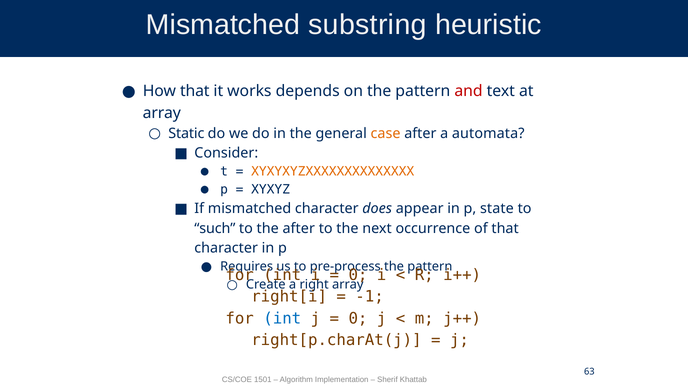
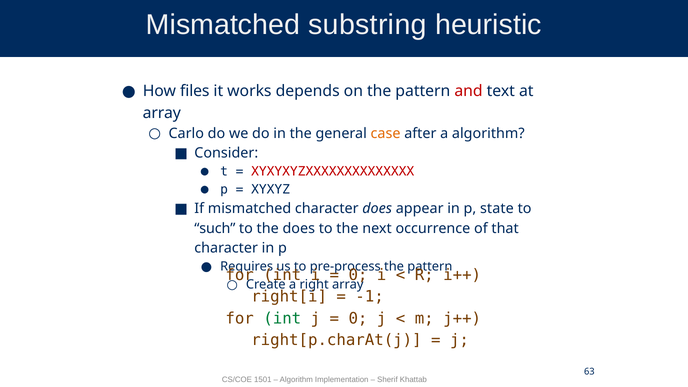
How that: that -> files
Static: Static -> Carlo
a automata: automata -> algorithm
XYXYXYZXXXXXXXXXXXXXX colour: orange -> red
the after: after -> does
int at (282, 318) colour: blue -> green
